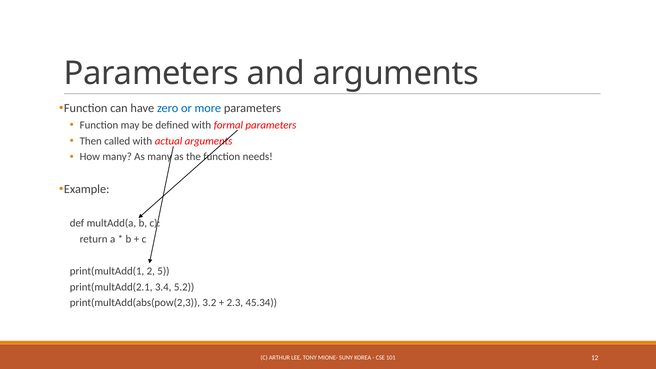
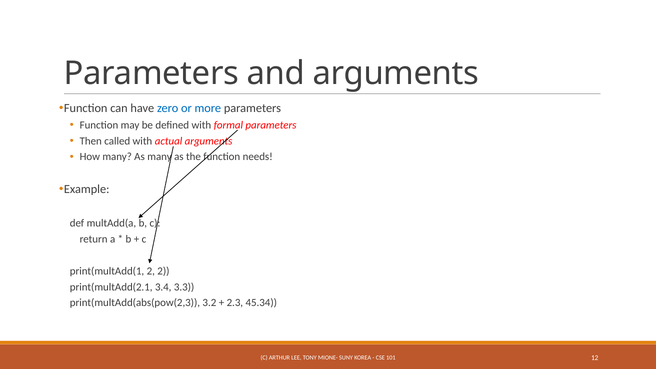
2 5: 5 -> 2
5.2: 5.2 -> 3.3
